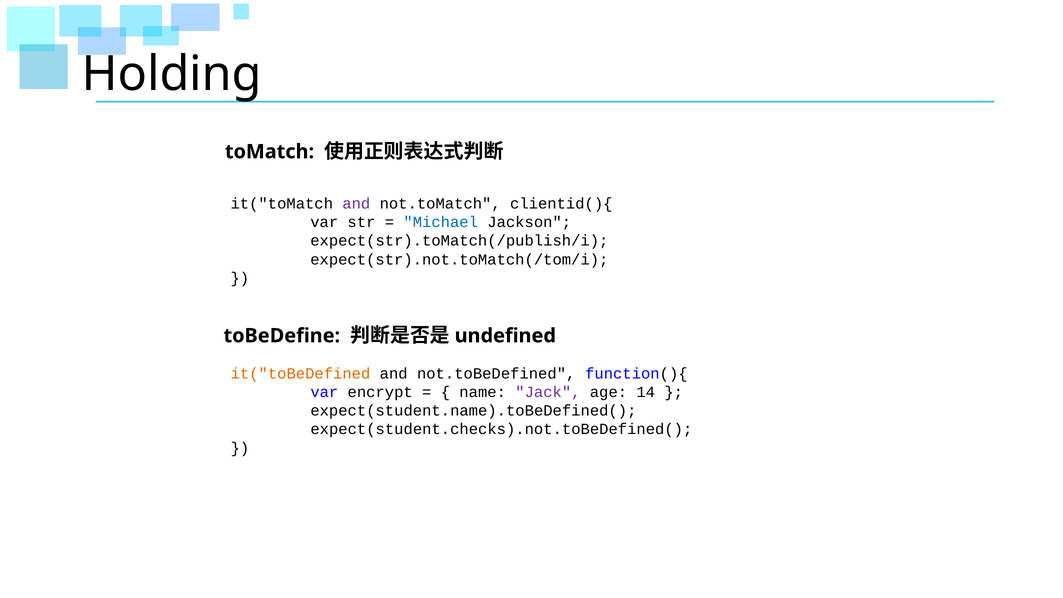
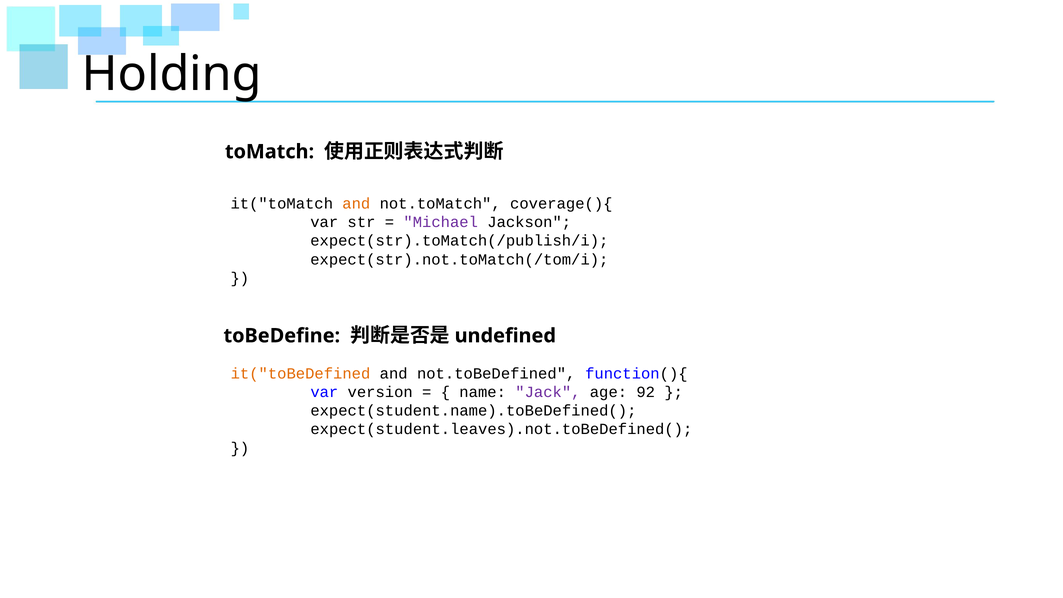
and at (356, 204) colour: purple -> orange
clientid(){: clientid(){ -> coverage(){
Michael colour: blue -> purple
encrypt: encrypt -> version
14: 14 -> 92
expect(student.checks).not.toBeDefined(: expect(student.checks).not.toBeDefined( -> expect(student.leaves).not.toBeDefined(
